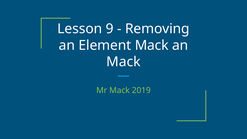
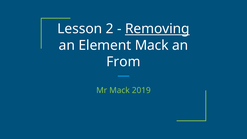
9: 9 -> 2
Removing underline: none -> present
Mack at (123, 62): Mack -> From
